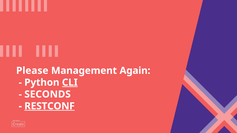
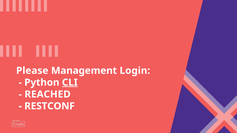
Again: Again -> Login
SECONDS: SECONDS -> REACHED
RESTCONF underline: present -> none
